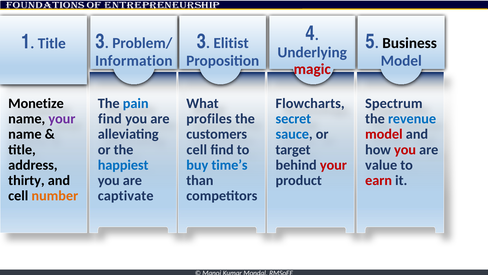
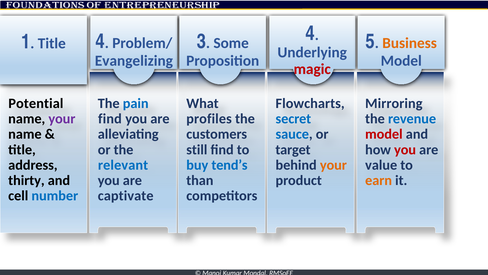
Elitist: Elitist -> Some
Business colour: black -> orange
Title 3: 3 -> 4
Information: Information -> Evangelizing
Monetize: Monetize -> Potential
Spectrum: Spectrum -> Mirroring
cell at (197, 149): cell -> still
happiest: happiest -> relevant
time’s: time’s -> tend’s
your at (333, 165) colour: red -> orange
earn colour: red -> orange
number colour: orange -> blue
